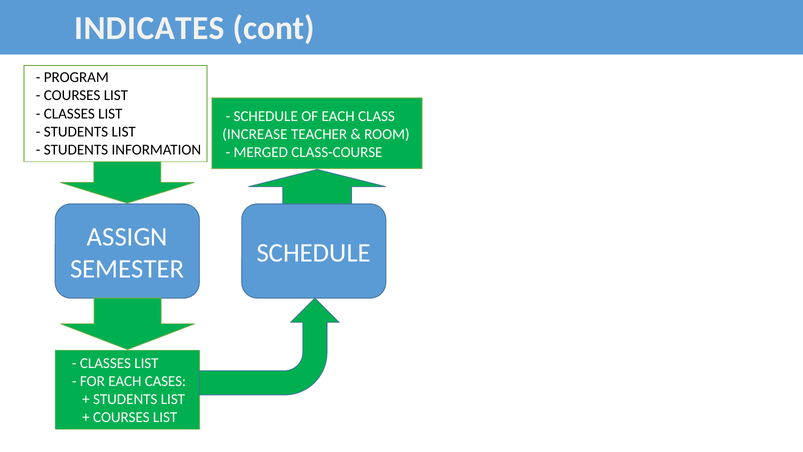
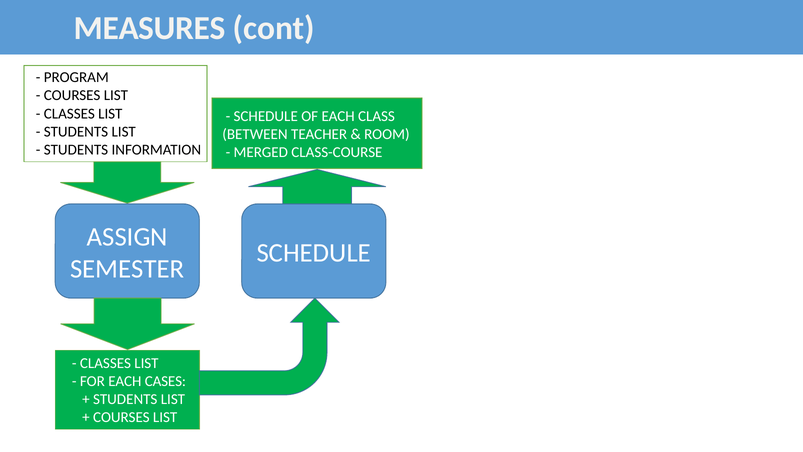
INDICATES: INDICATES -> MEASURES
INCREASE: INCREASE -> BETWEEN
